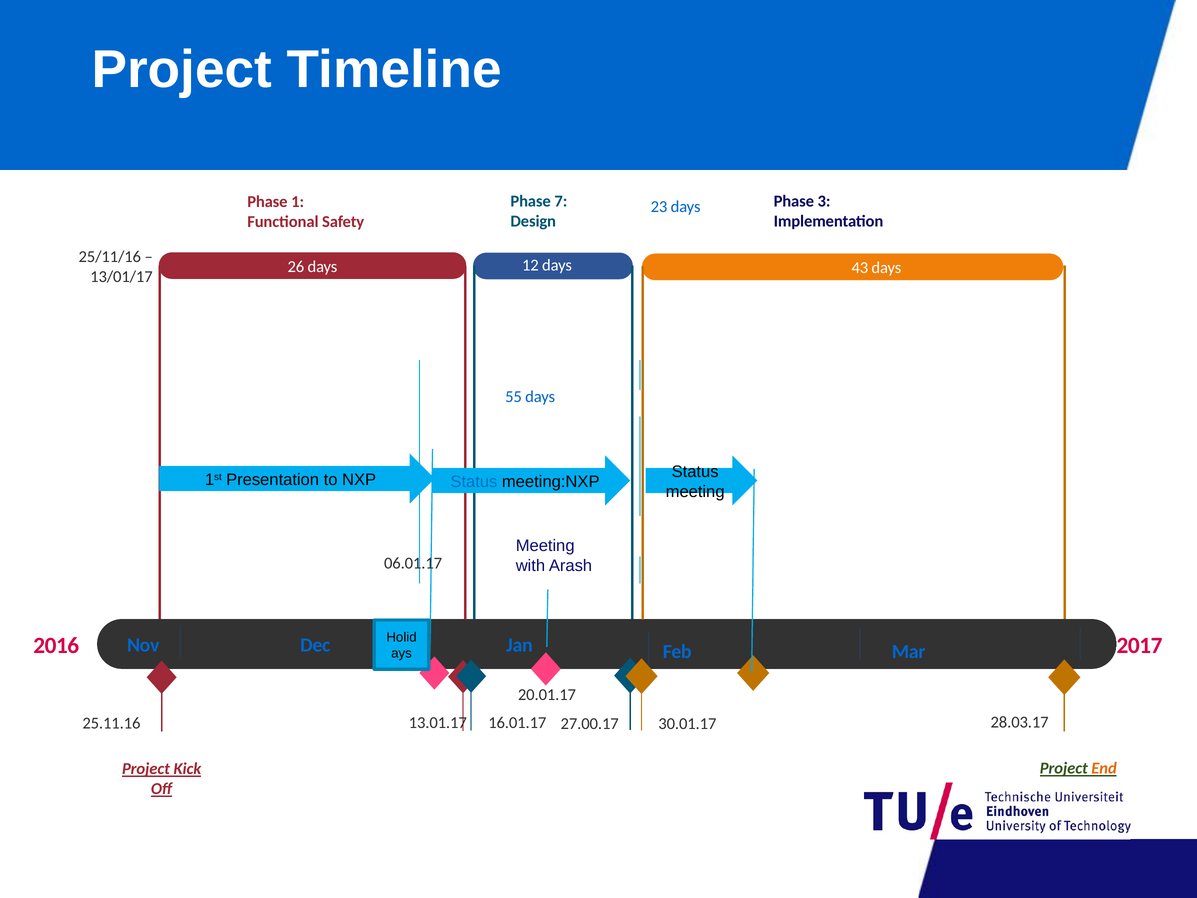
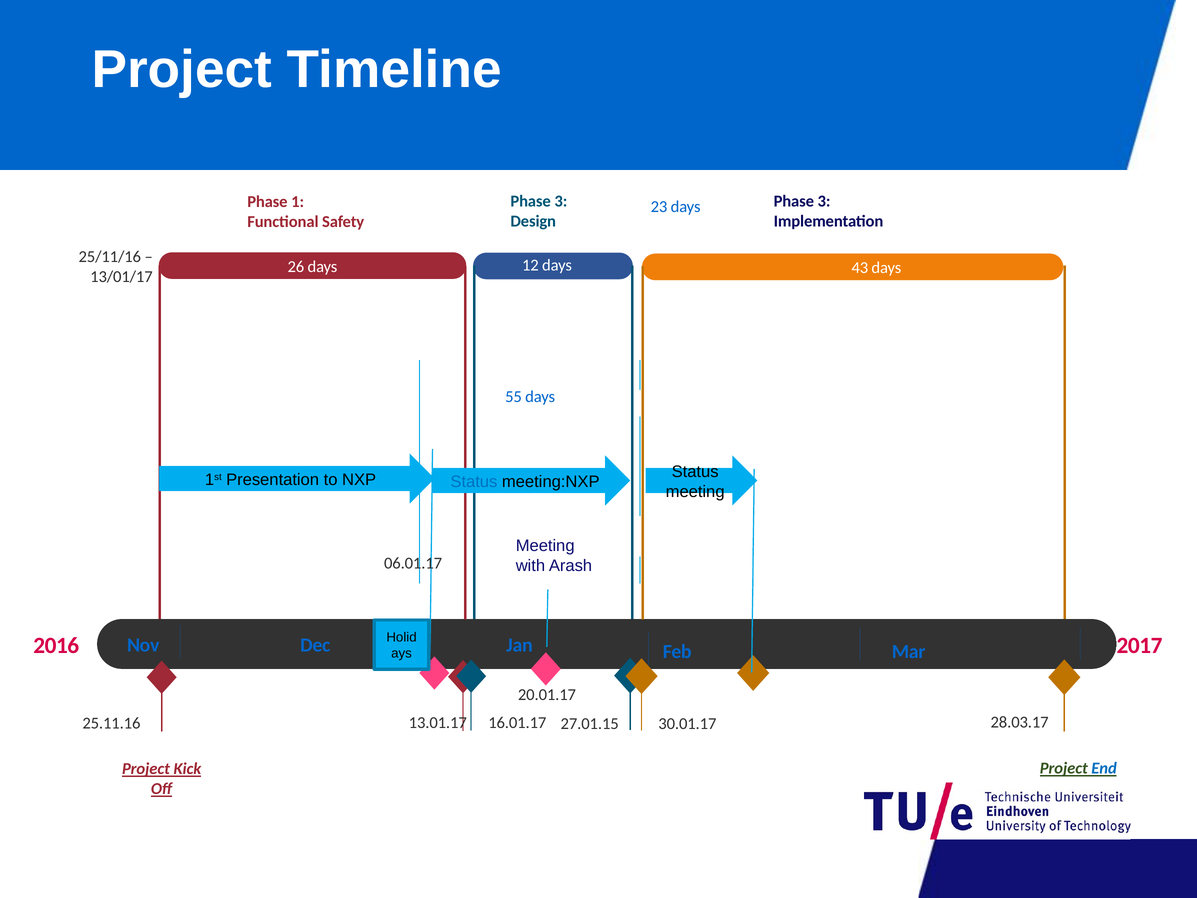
7 at (561, 201): 7 -> 3
27.00.17: 27.00.17 -> 27.01.15
End colour: orange -> blue
